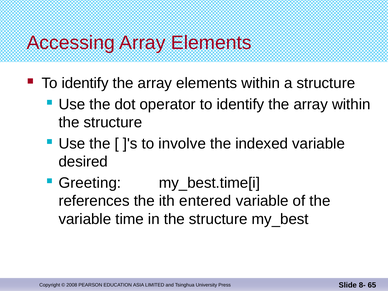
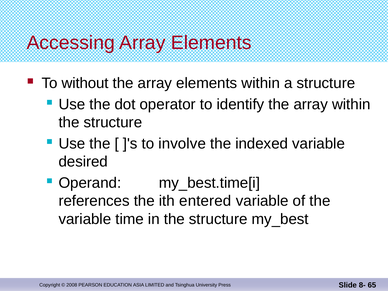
identify at (85, 83): identify -> without
Greeting: Greeting -> Operand
